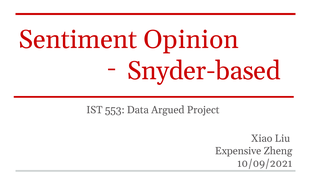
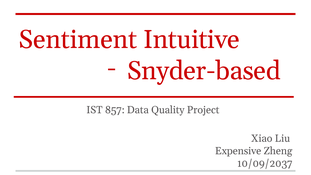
Opinion: Opinion -> Intuitive
553: 553 -> 857
Argued: Argued -> Quality
10/09/2021: 10/09/2021 -> 10/09/2037
